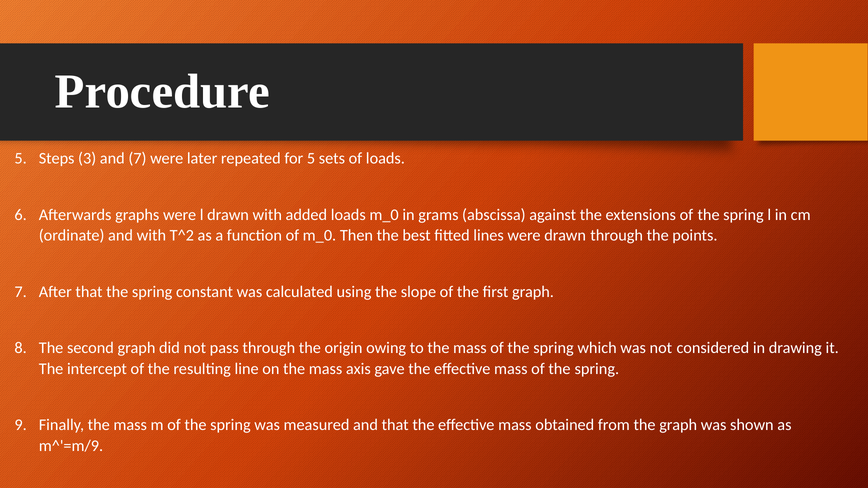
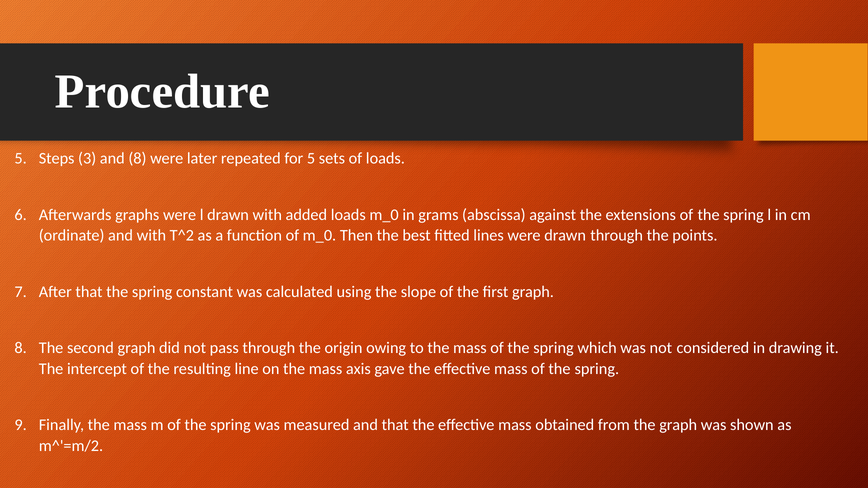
and 7: 7 -> 8
m^'=m/9: m^'=m/9 -> m^'=m/2
